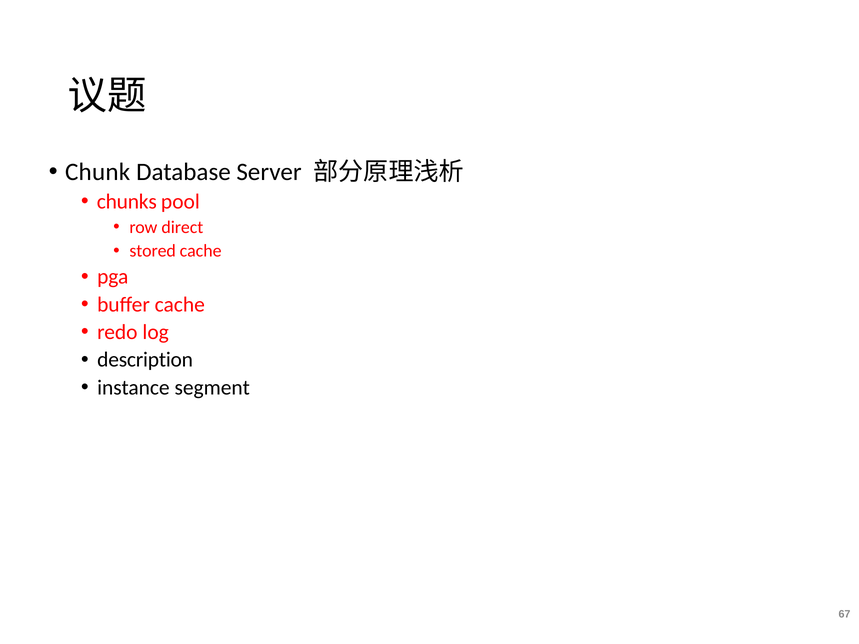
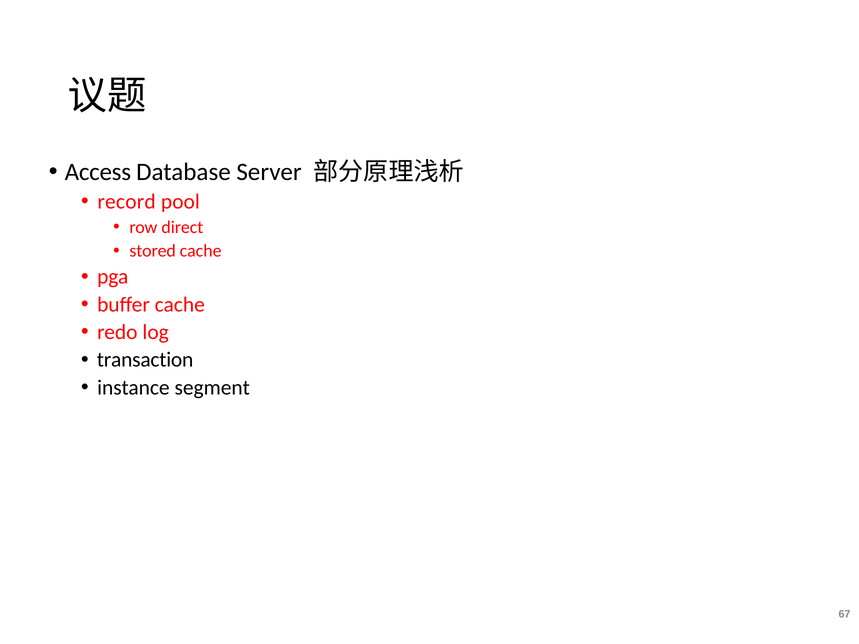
Chunk: Chunk -> Access
chunks: chunks -> record
description: description -> transaction
